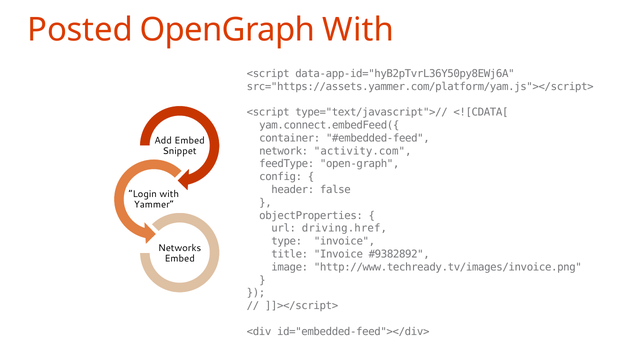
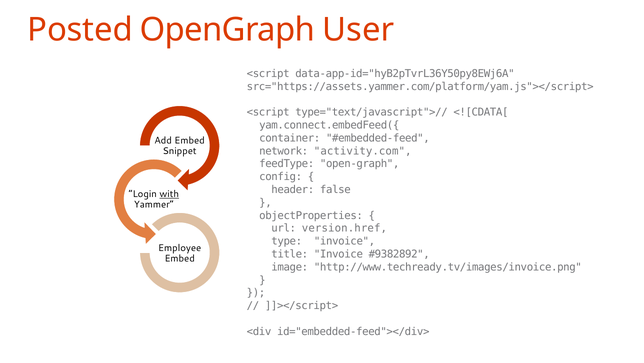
OpenGraph With: With -> User
with at (169, 194) underline: none -> present
driving.href: driving.href -> version.href
Networks: Networks -> Employee
